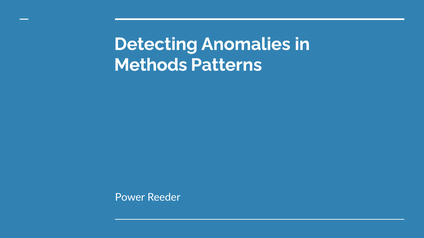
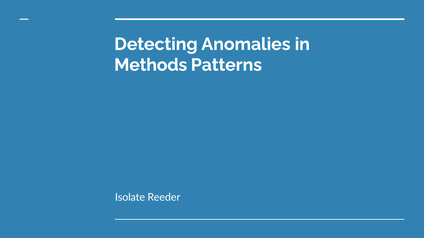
Power: Power -> Isolate
